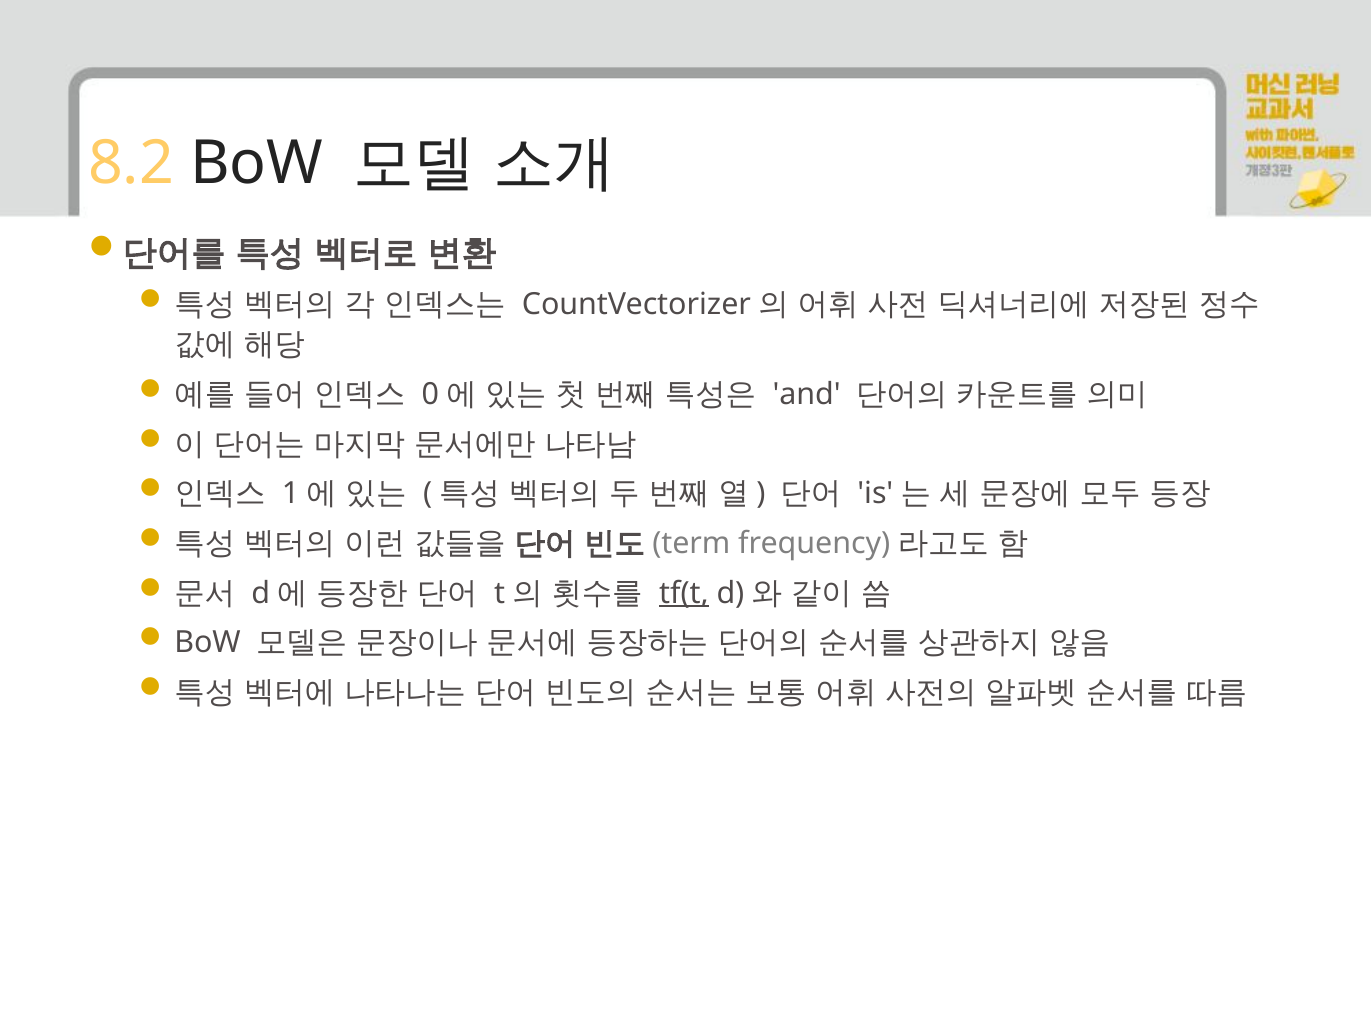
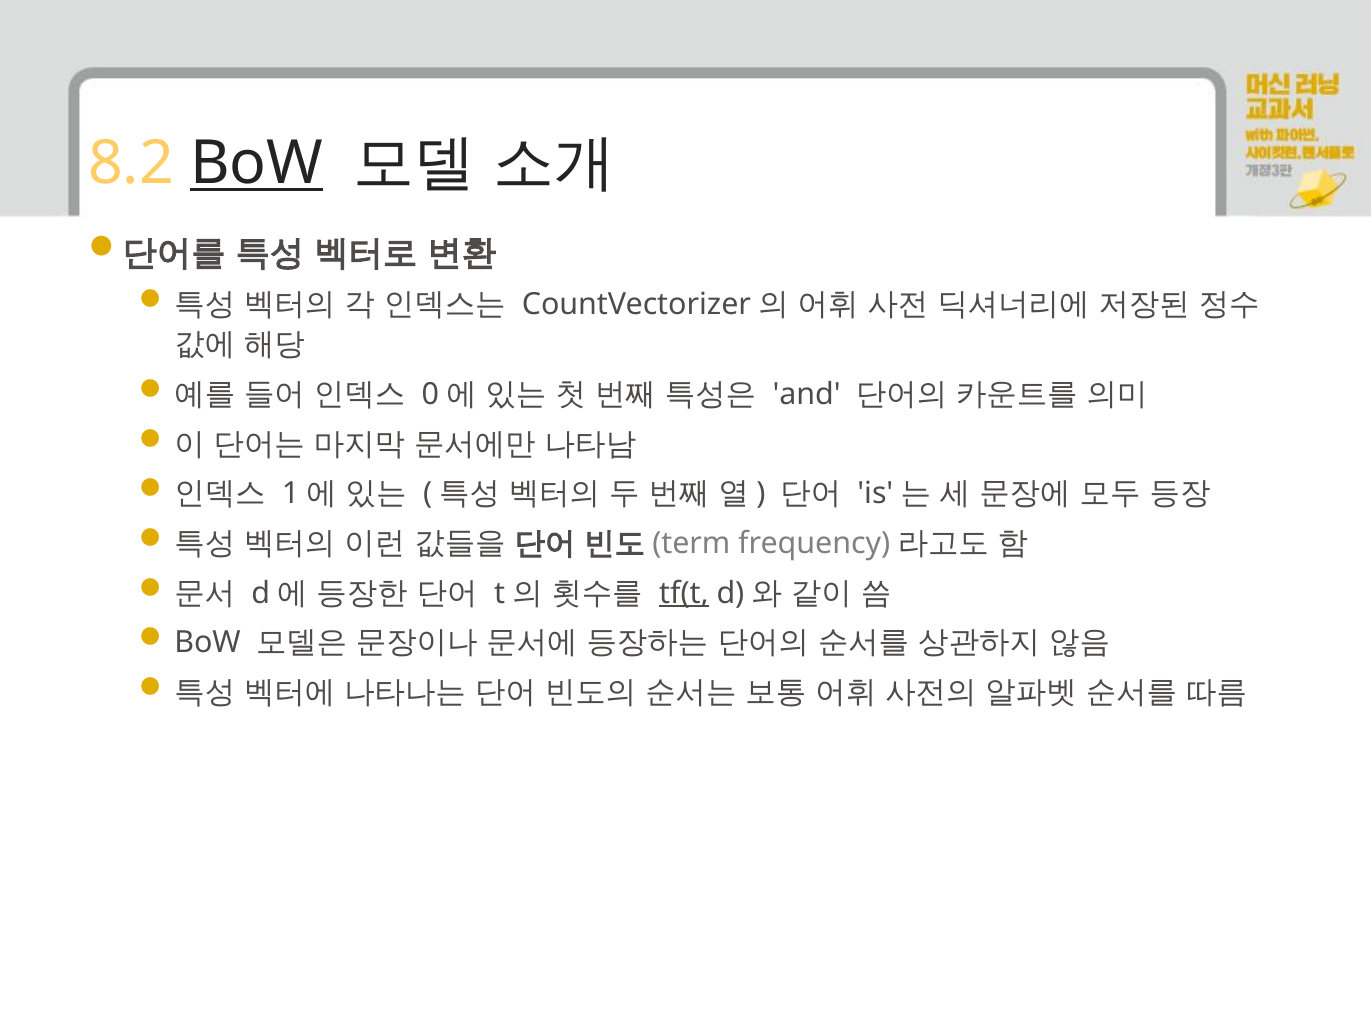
BoW at (257, 163) underline: none -> present
